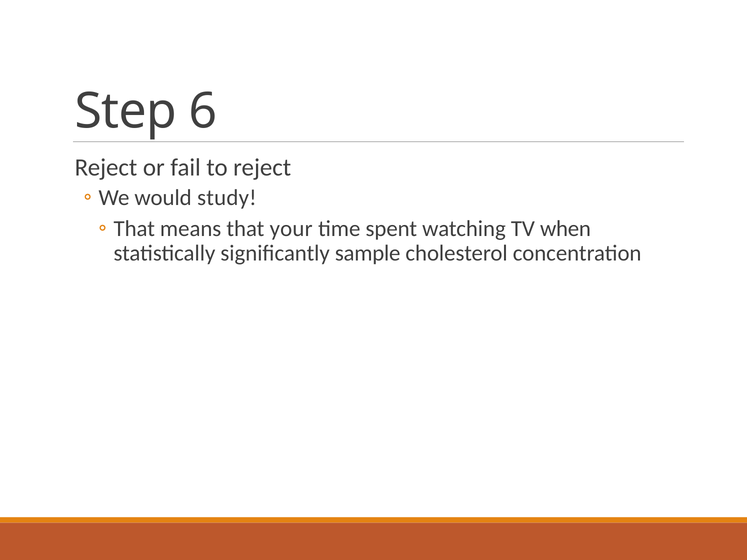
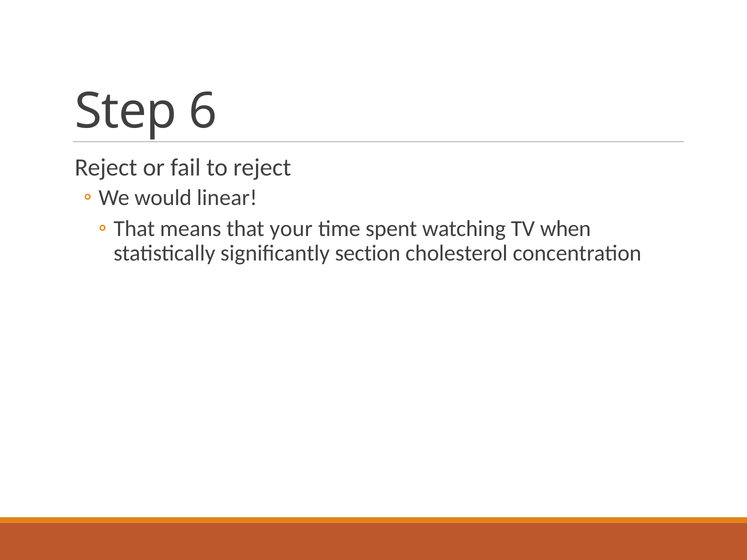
study: study -> linear
sample: sample -> section
